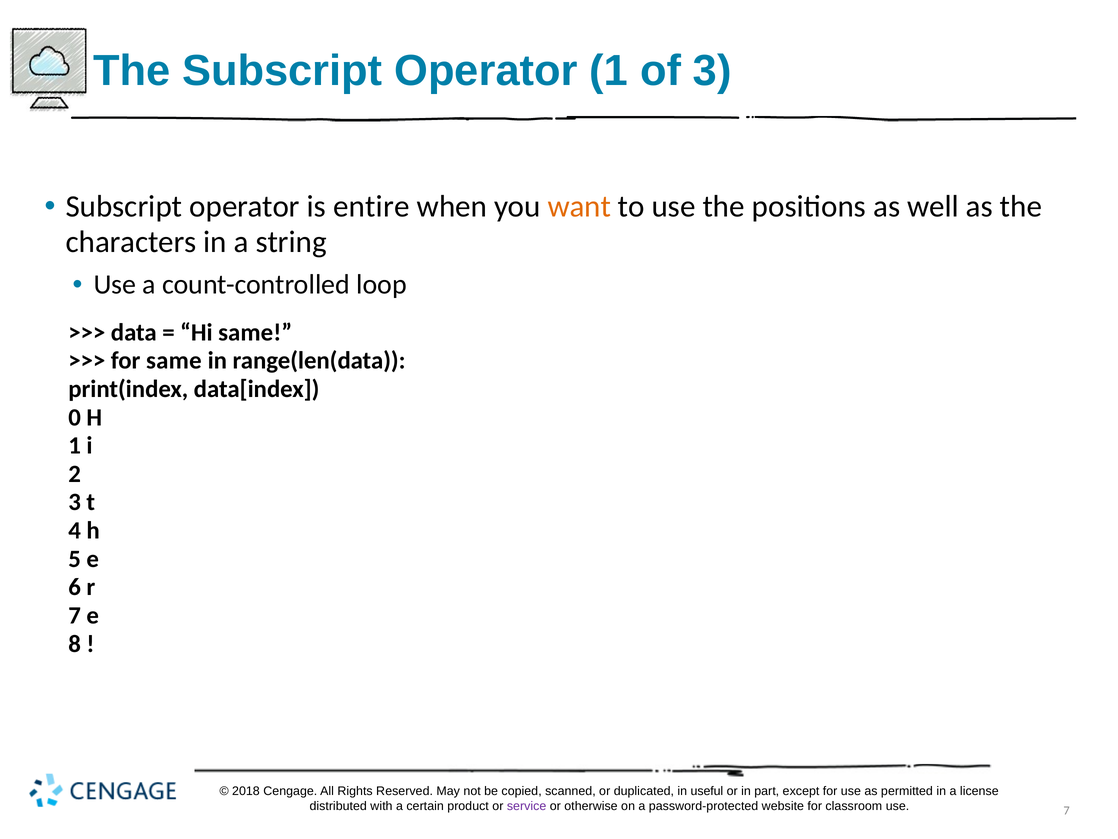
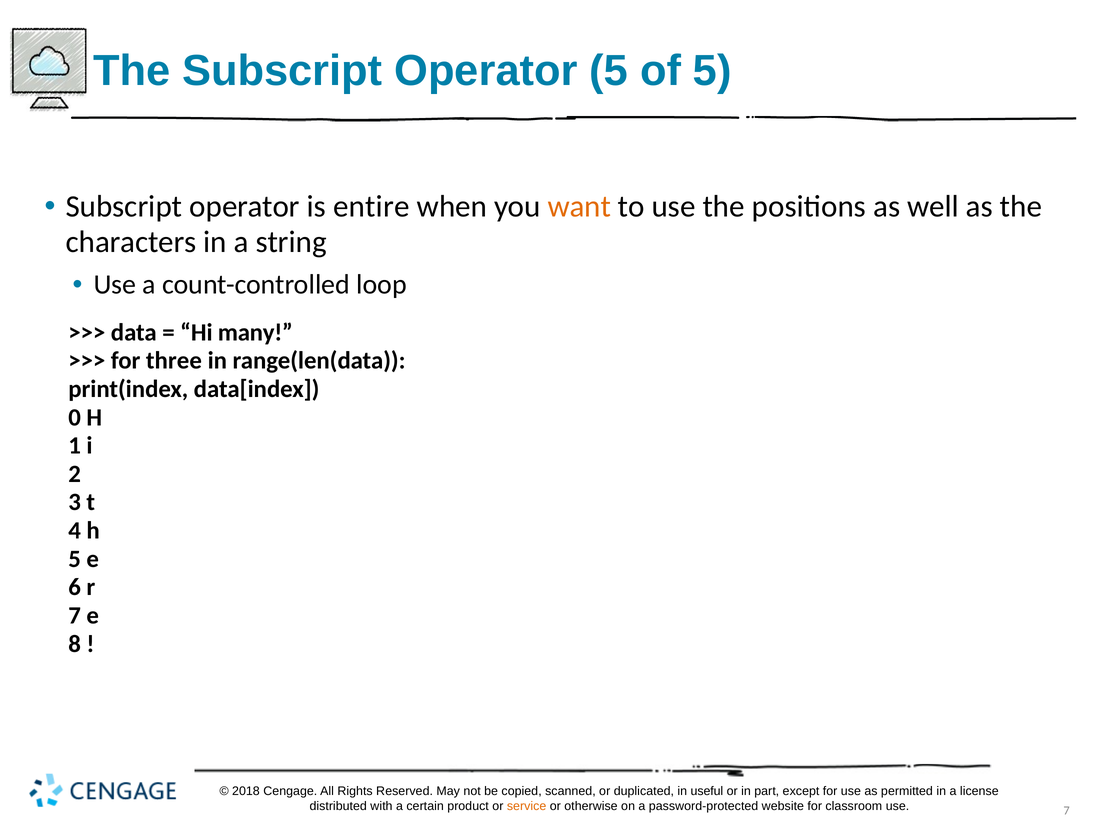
Operator 1: 1 -> 5
of 3: 3 -> 5
Hi same: same -> many
for same: same -> three
service colour: purple -> orange
